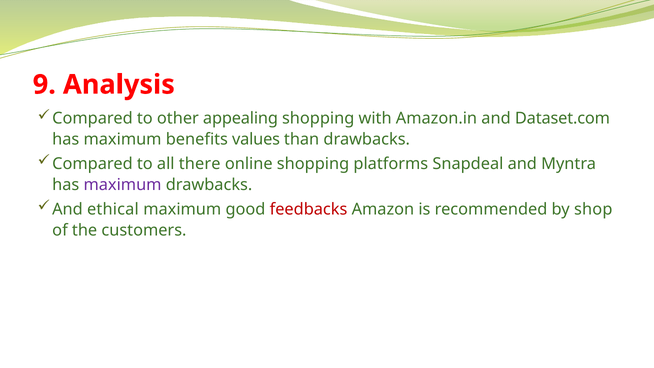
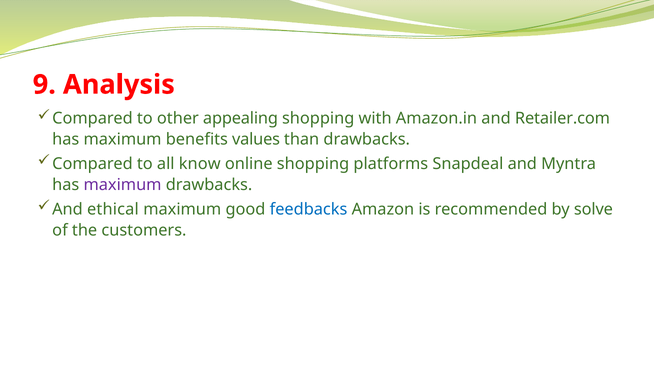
Dataset.com: Dataset.com -> Retailer.com
there: there -> know
feedbacks colour: red -> blue
shop: shop -> solve
